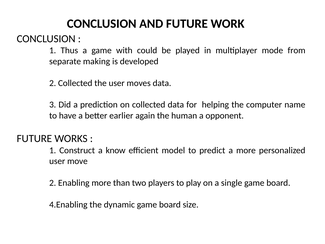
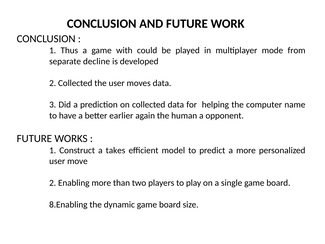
making: making -> decline
know: know -> takes
4.Enabling: 4.Enabling -> 8.Enabling
